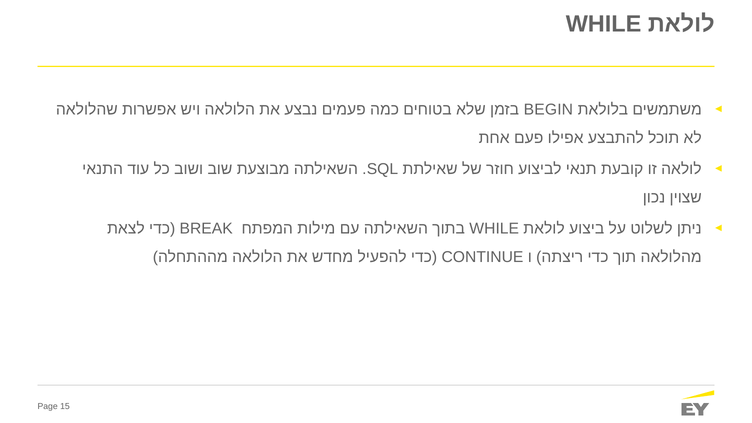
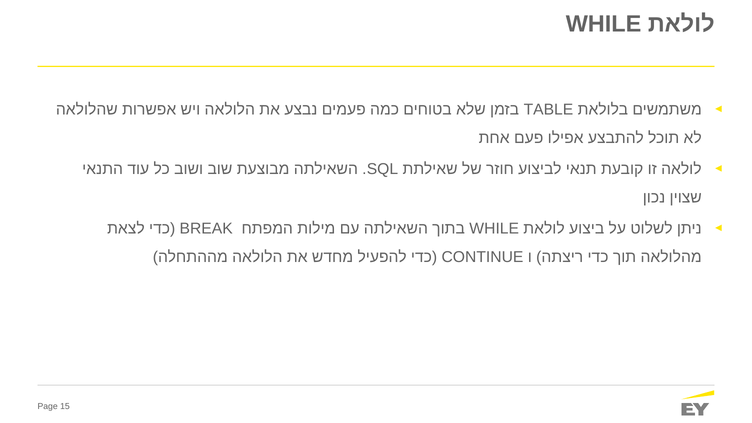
BEGIN: BEGIN -> TABLE
